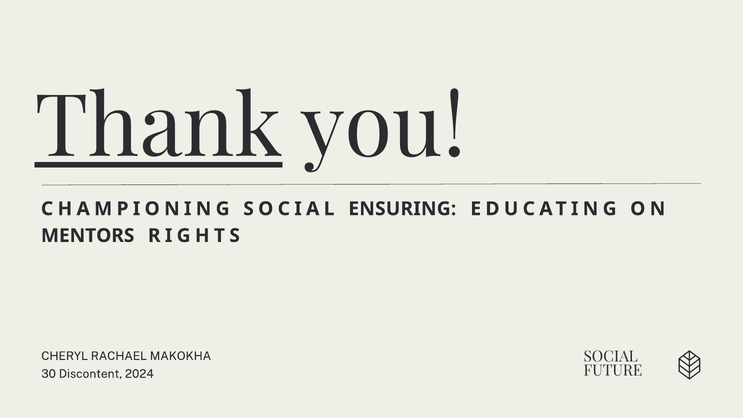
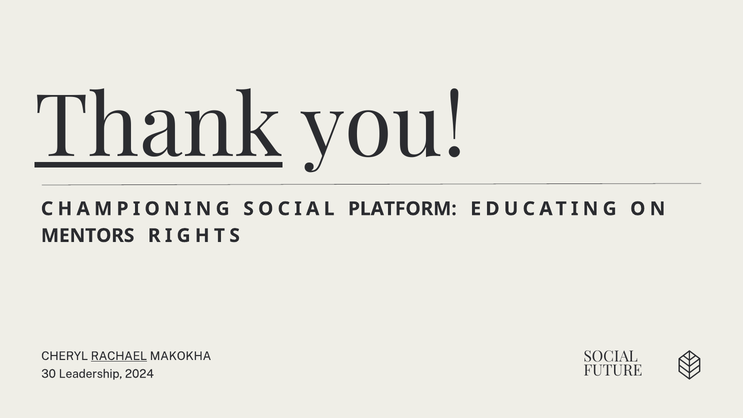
ENSURING: ENSURING -> PLATFORM
RACHAEL underline: none -> present
Discontent: Discontent -> Leadership
